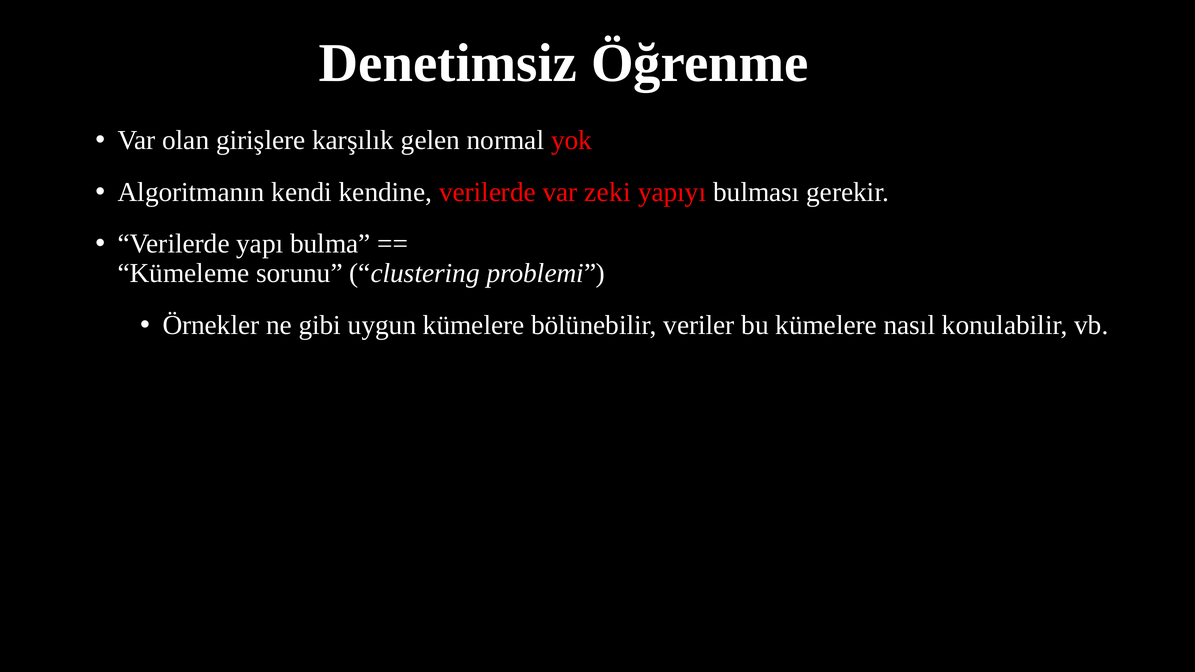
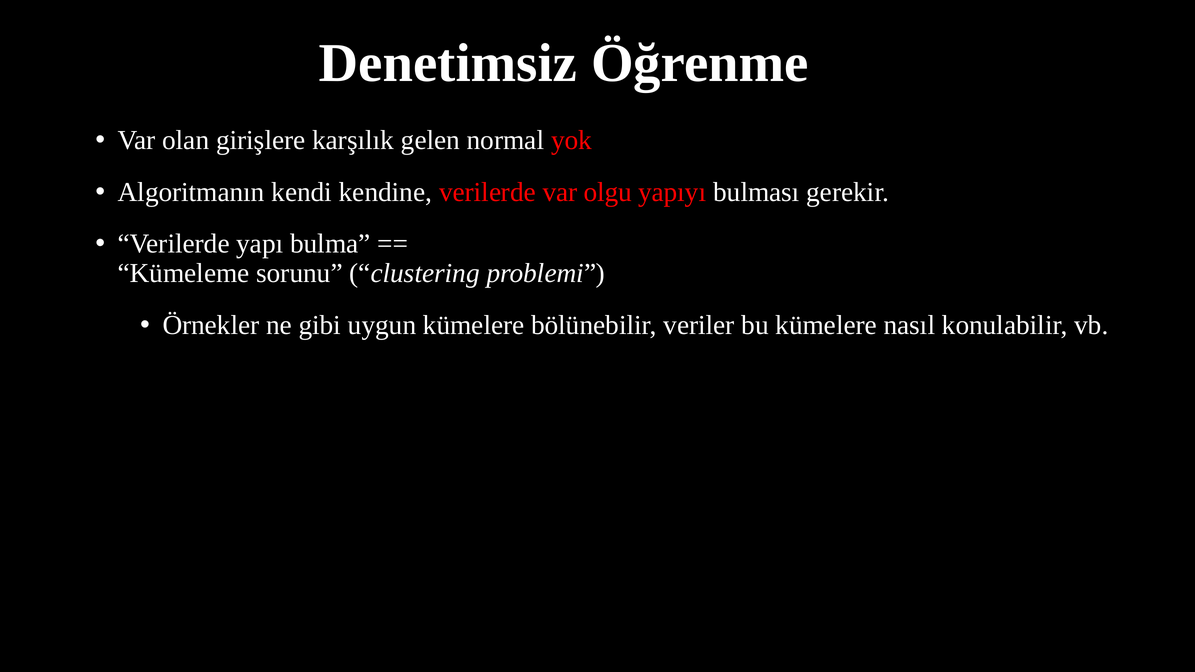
zeki: zeki -> olgu
